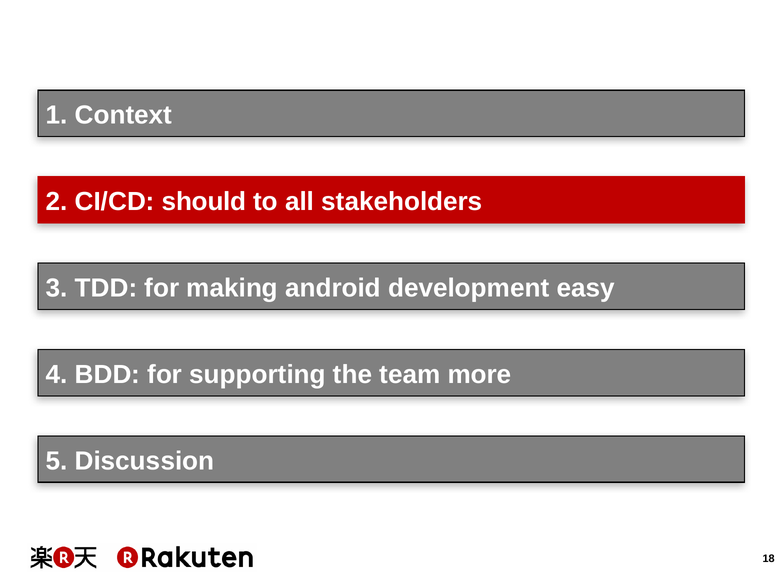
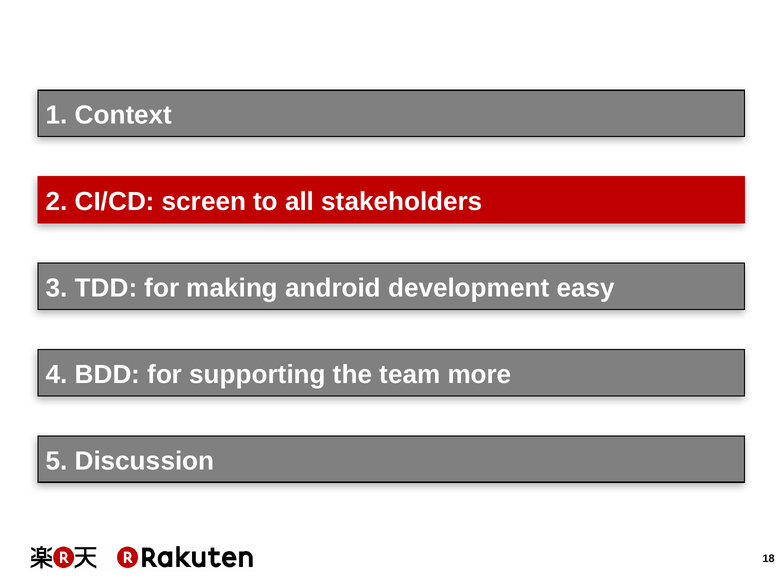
should: should -> screen
